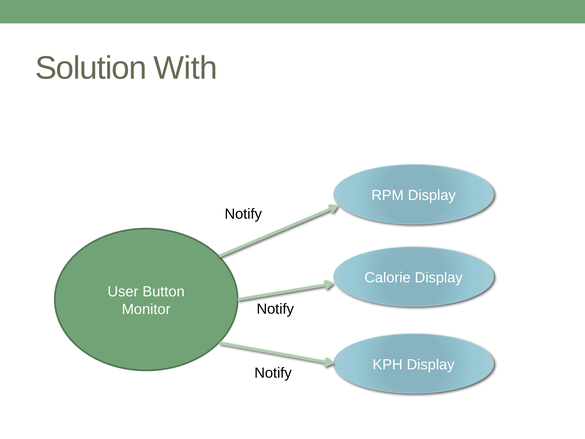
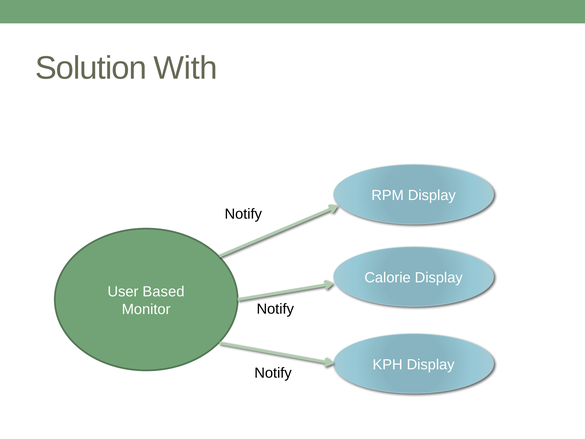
Button: Button -> Based
